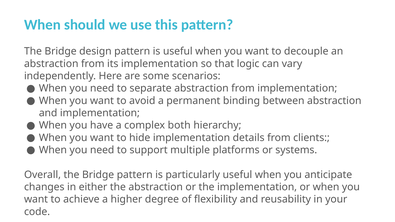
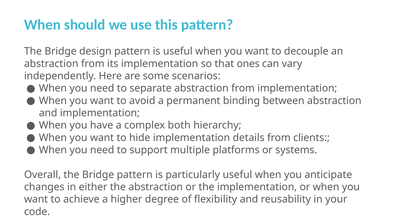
logic: logic -> ones
